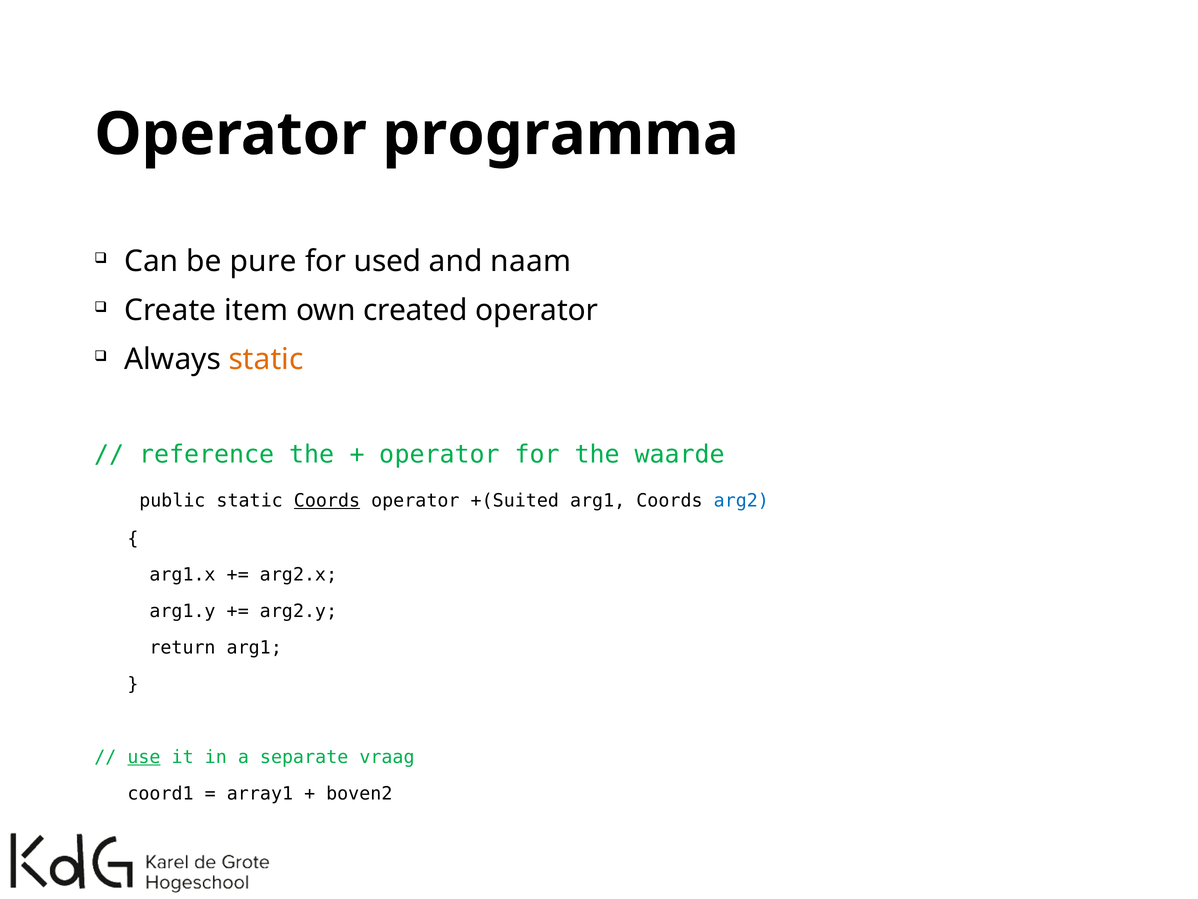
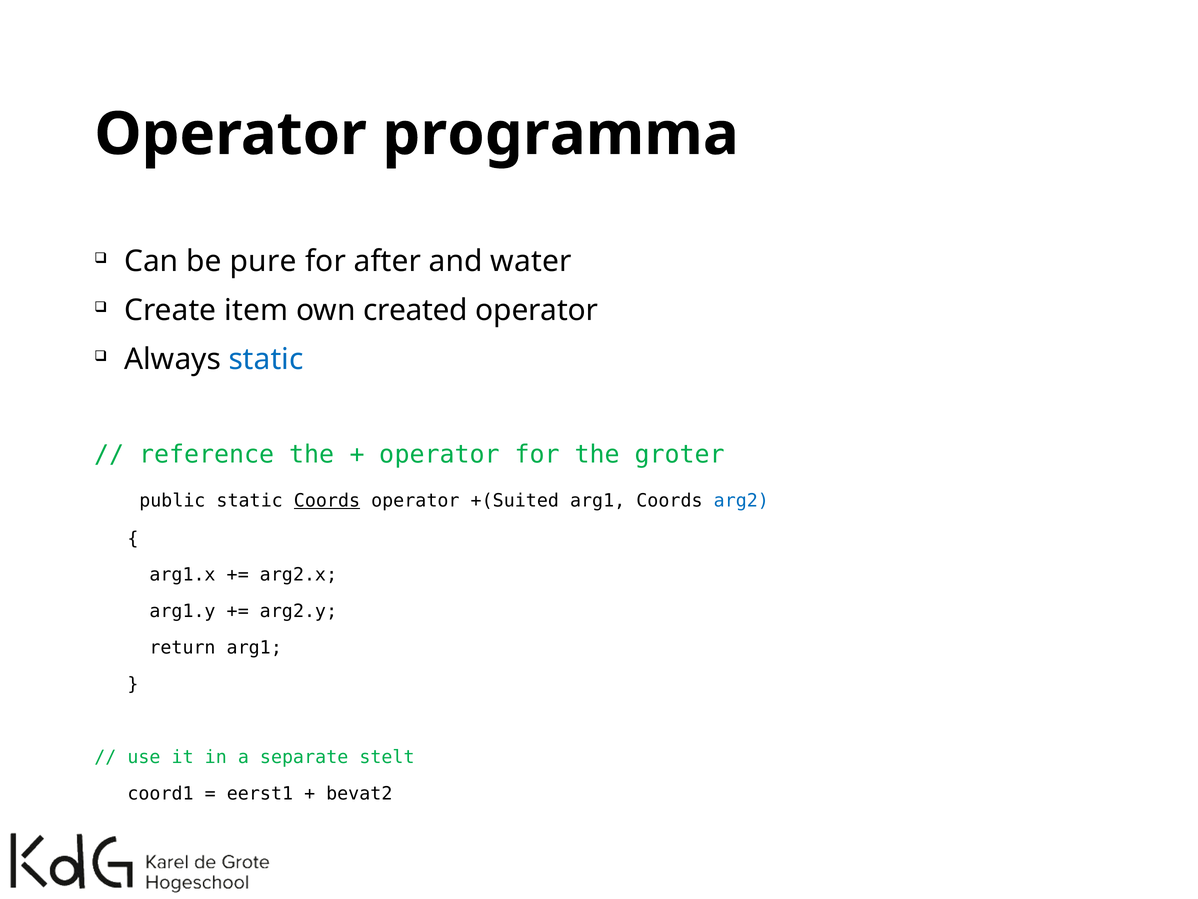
used: used -> after
naam: naam -> water
static at (266, 359) colour: orange -> blue
waarde: waarde -> groter
use underline: present -> none
vraag: vraag -> stelt
array1: array1 -> eerst1
boven2: boven2 -> bevat2
